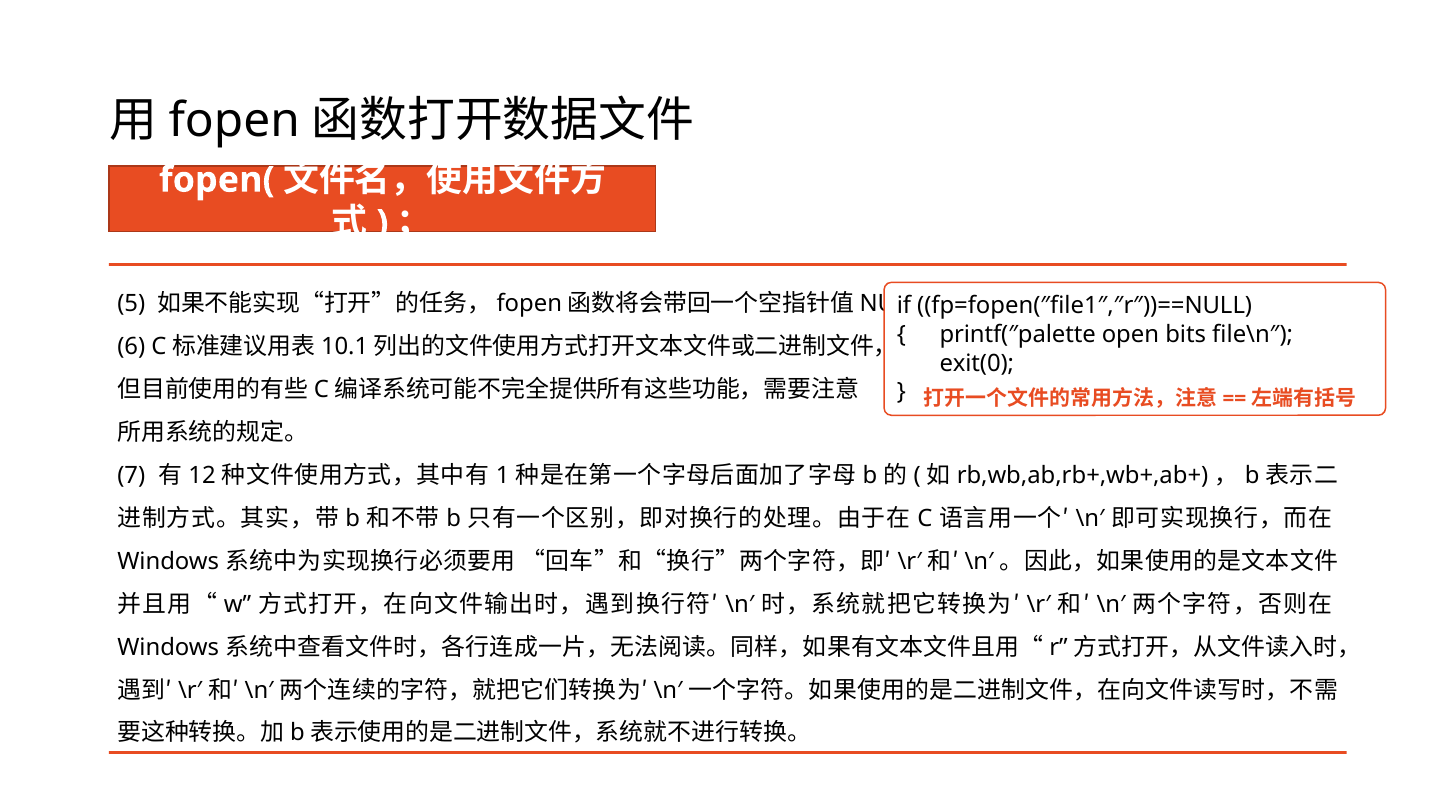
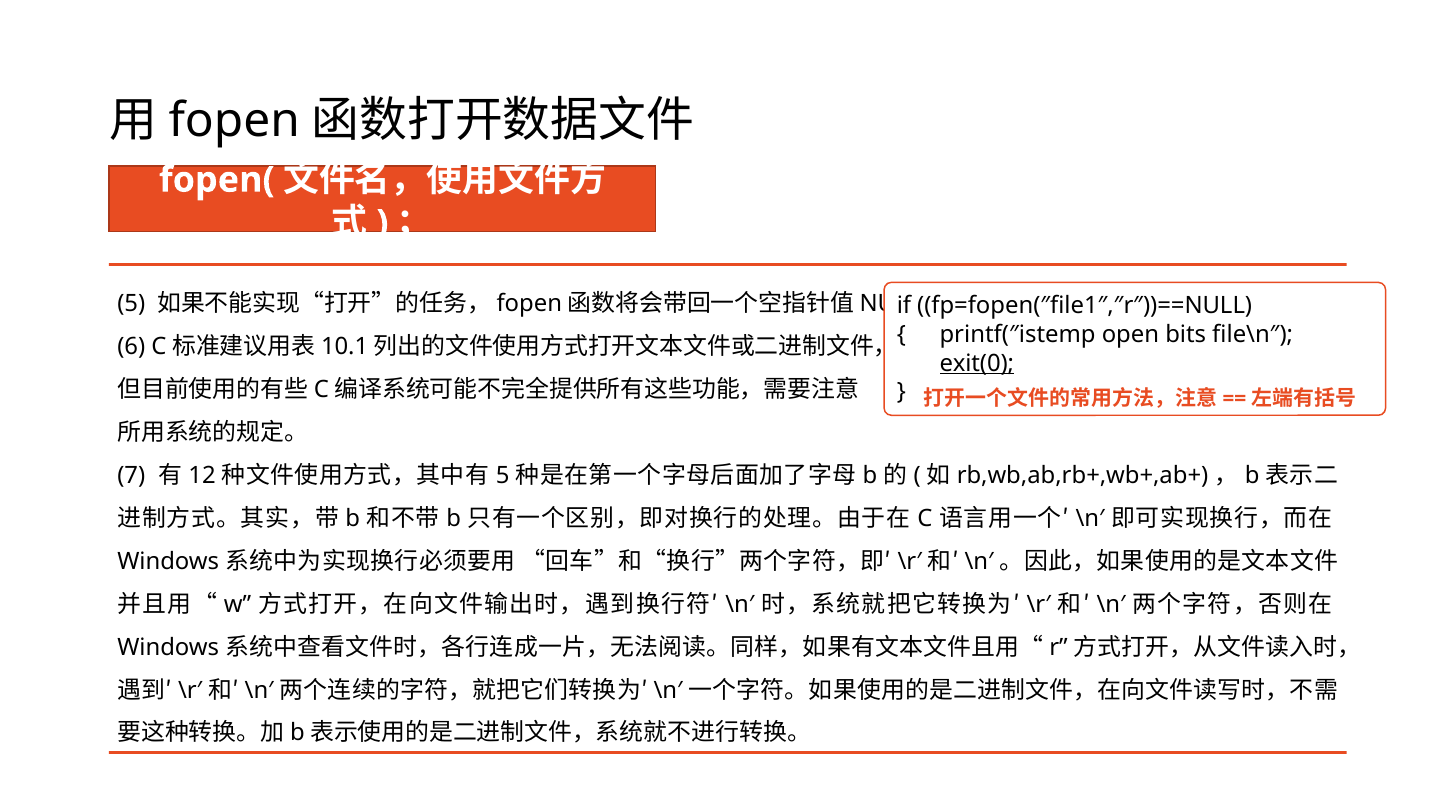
printf(″palette: printf(″palette -> printf(″istemp
exit(0 underline: none -> present
1 at (503, 475): 1 -> 5
